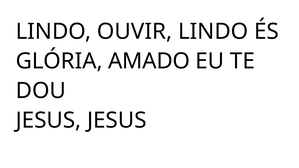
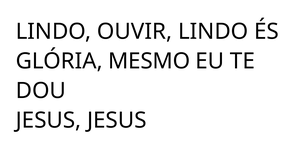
AMADO: AMADO -> MESMO
